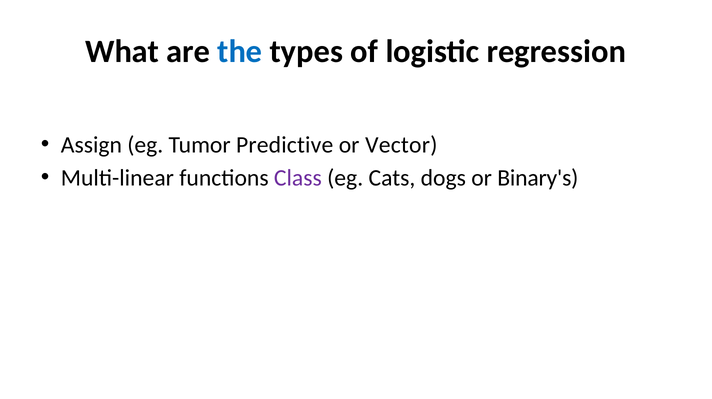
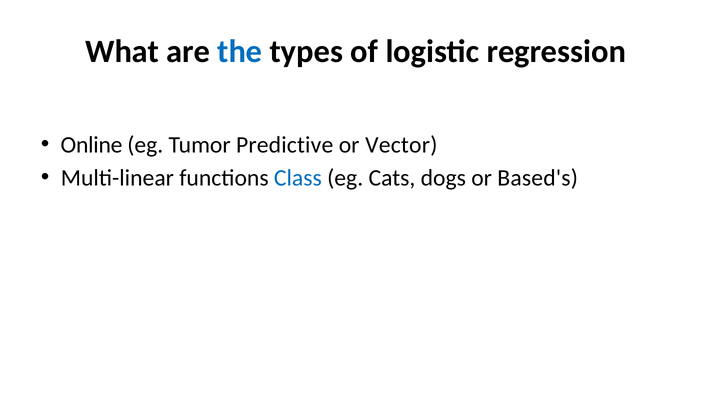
Assign: Assign -> Online
Class colour: purple -> blue
Binary's: Binary's -> Based's
